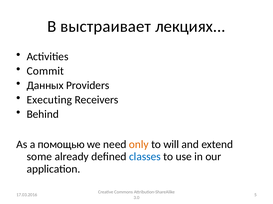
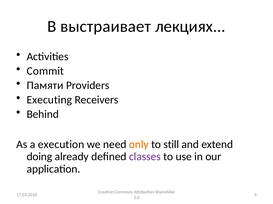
Данных: Данных -> Памяти
помощью: помощью -> execution
will: will -> still
some: some -> doing
classes colour: blue -> purple
